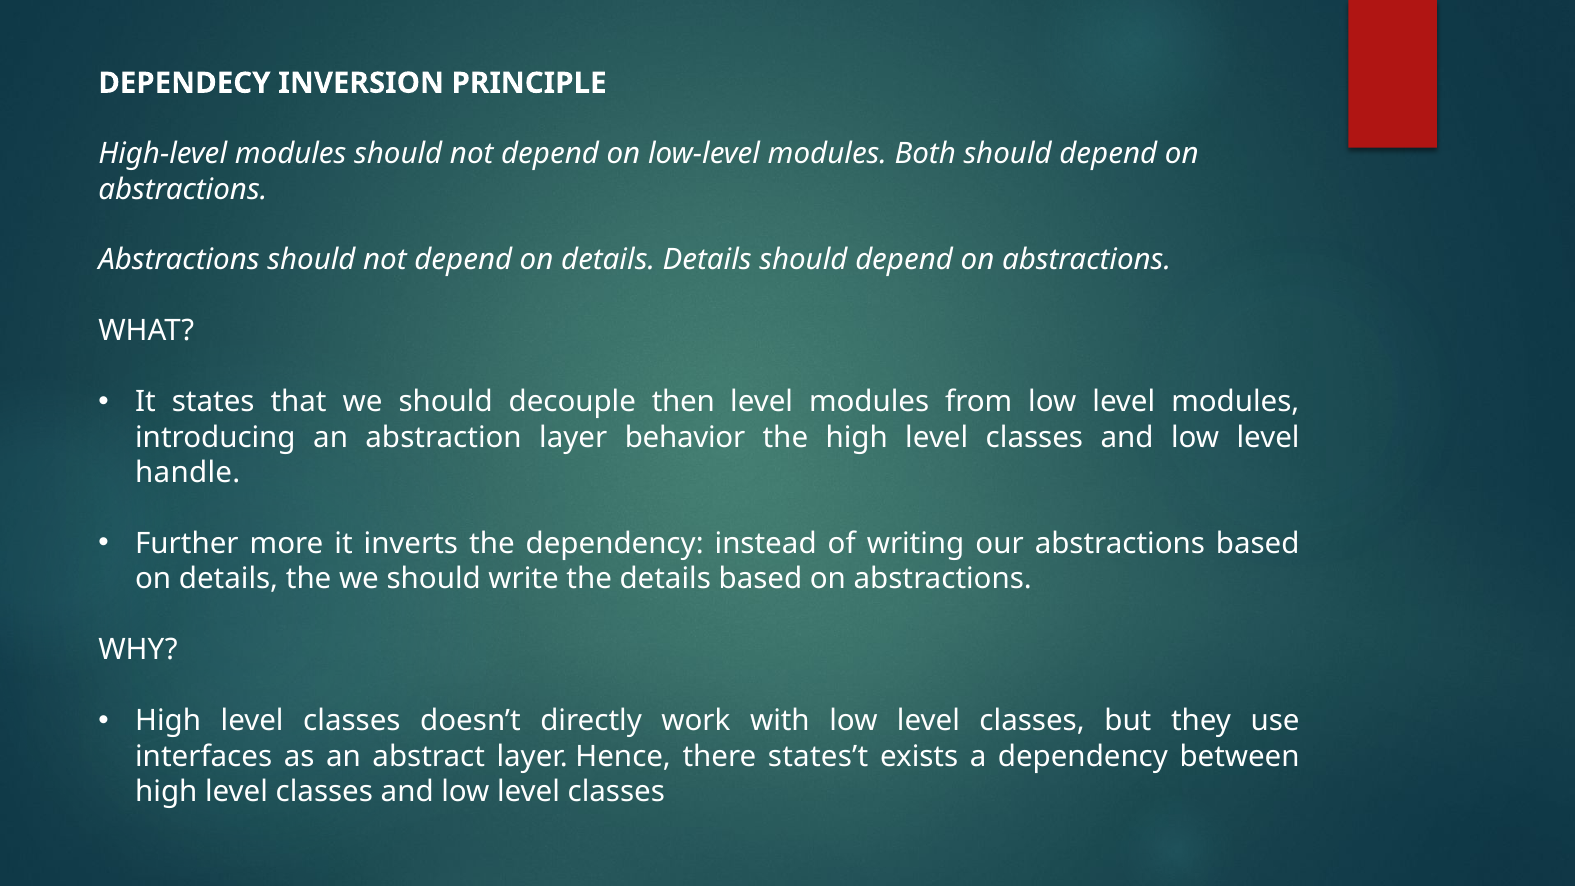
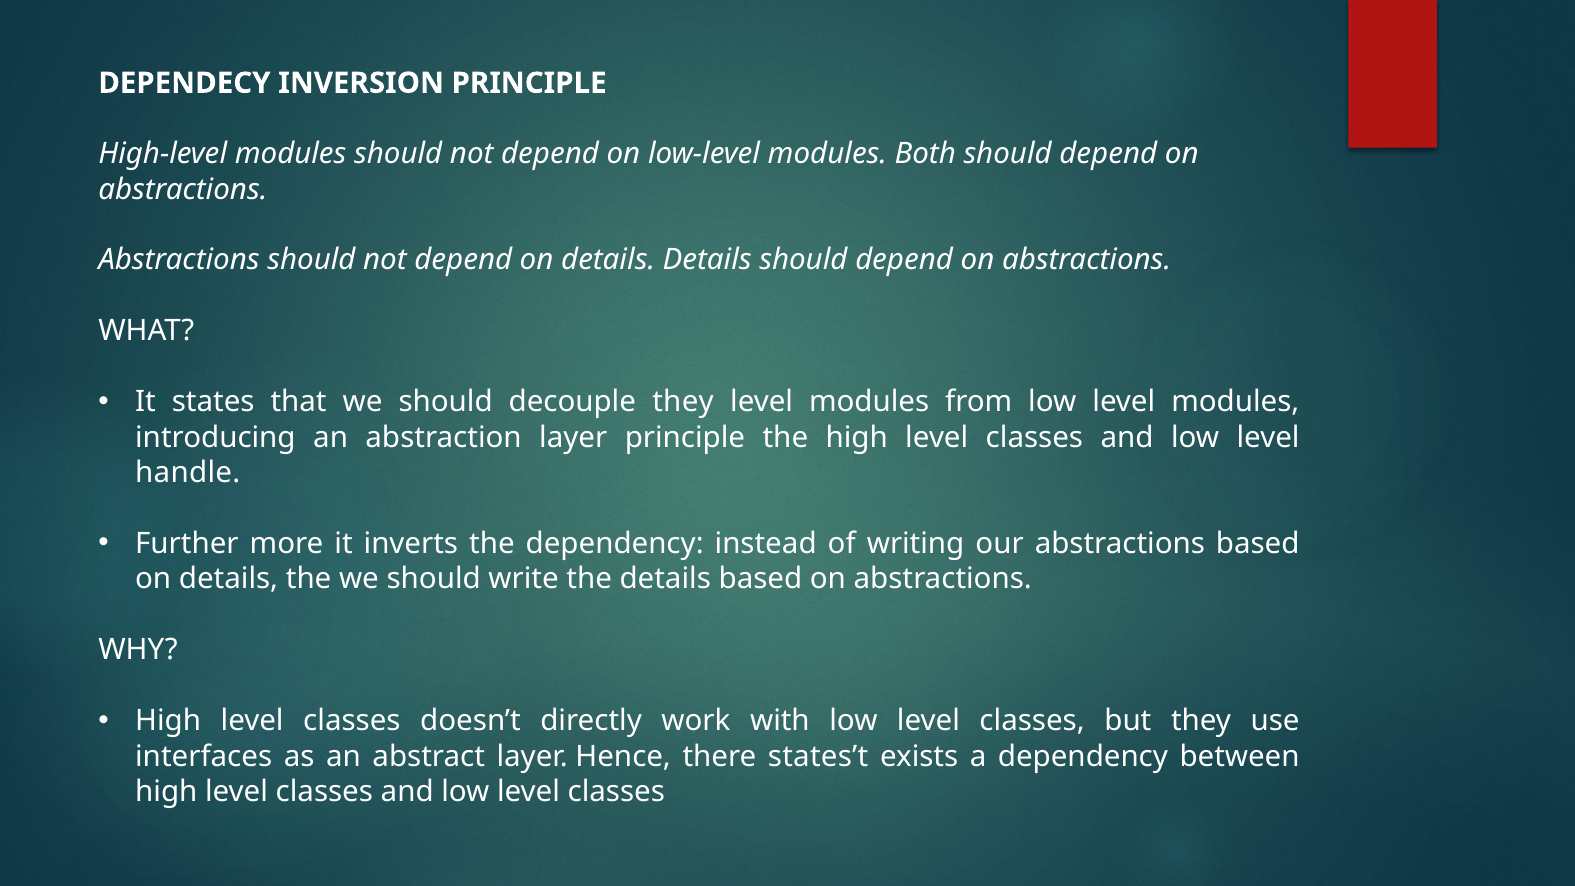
decouple then: then -> they
layer behavior: behavior -> principle
